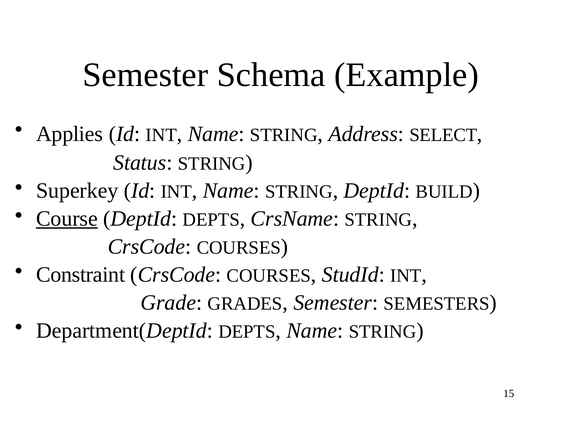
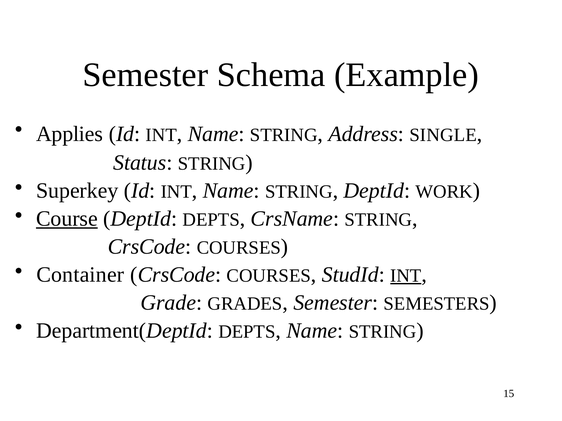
SELECT: SELECT -> SINGLE
BUILD: BUILD -> WORK
Constraint: Constraint -> Container
INT at (406, 276) underline: none -> present
